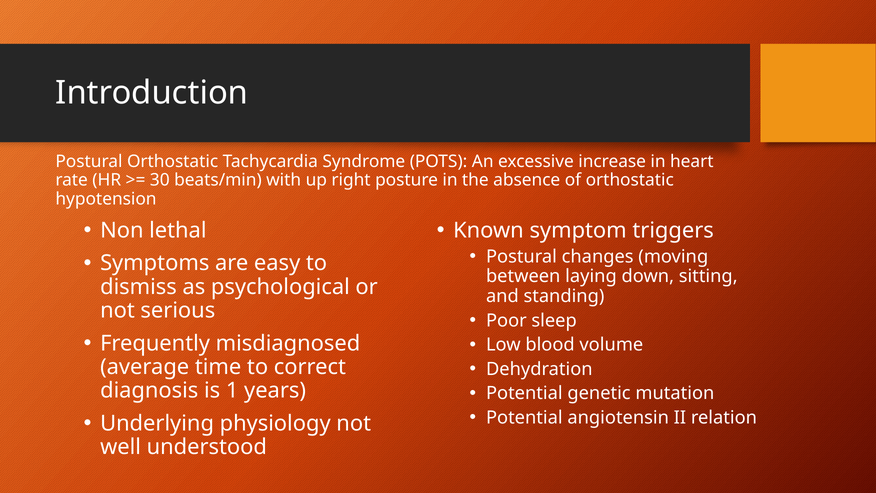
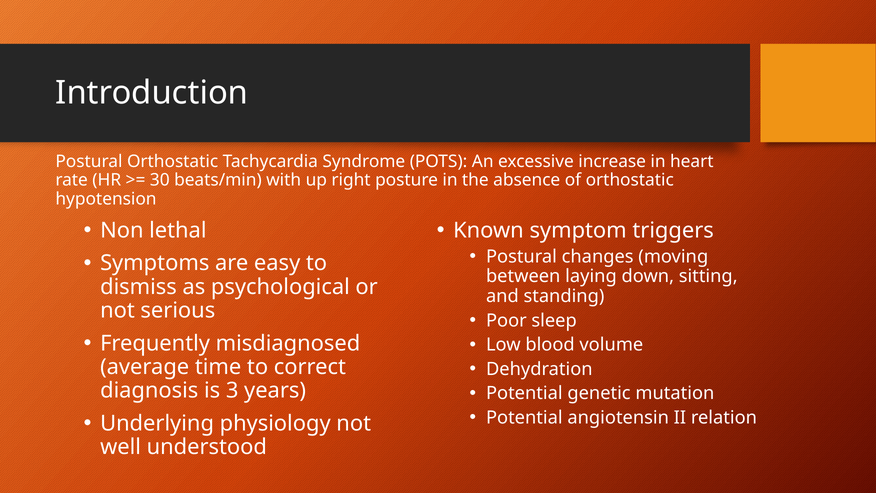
1: 1 -> 3
